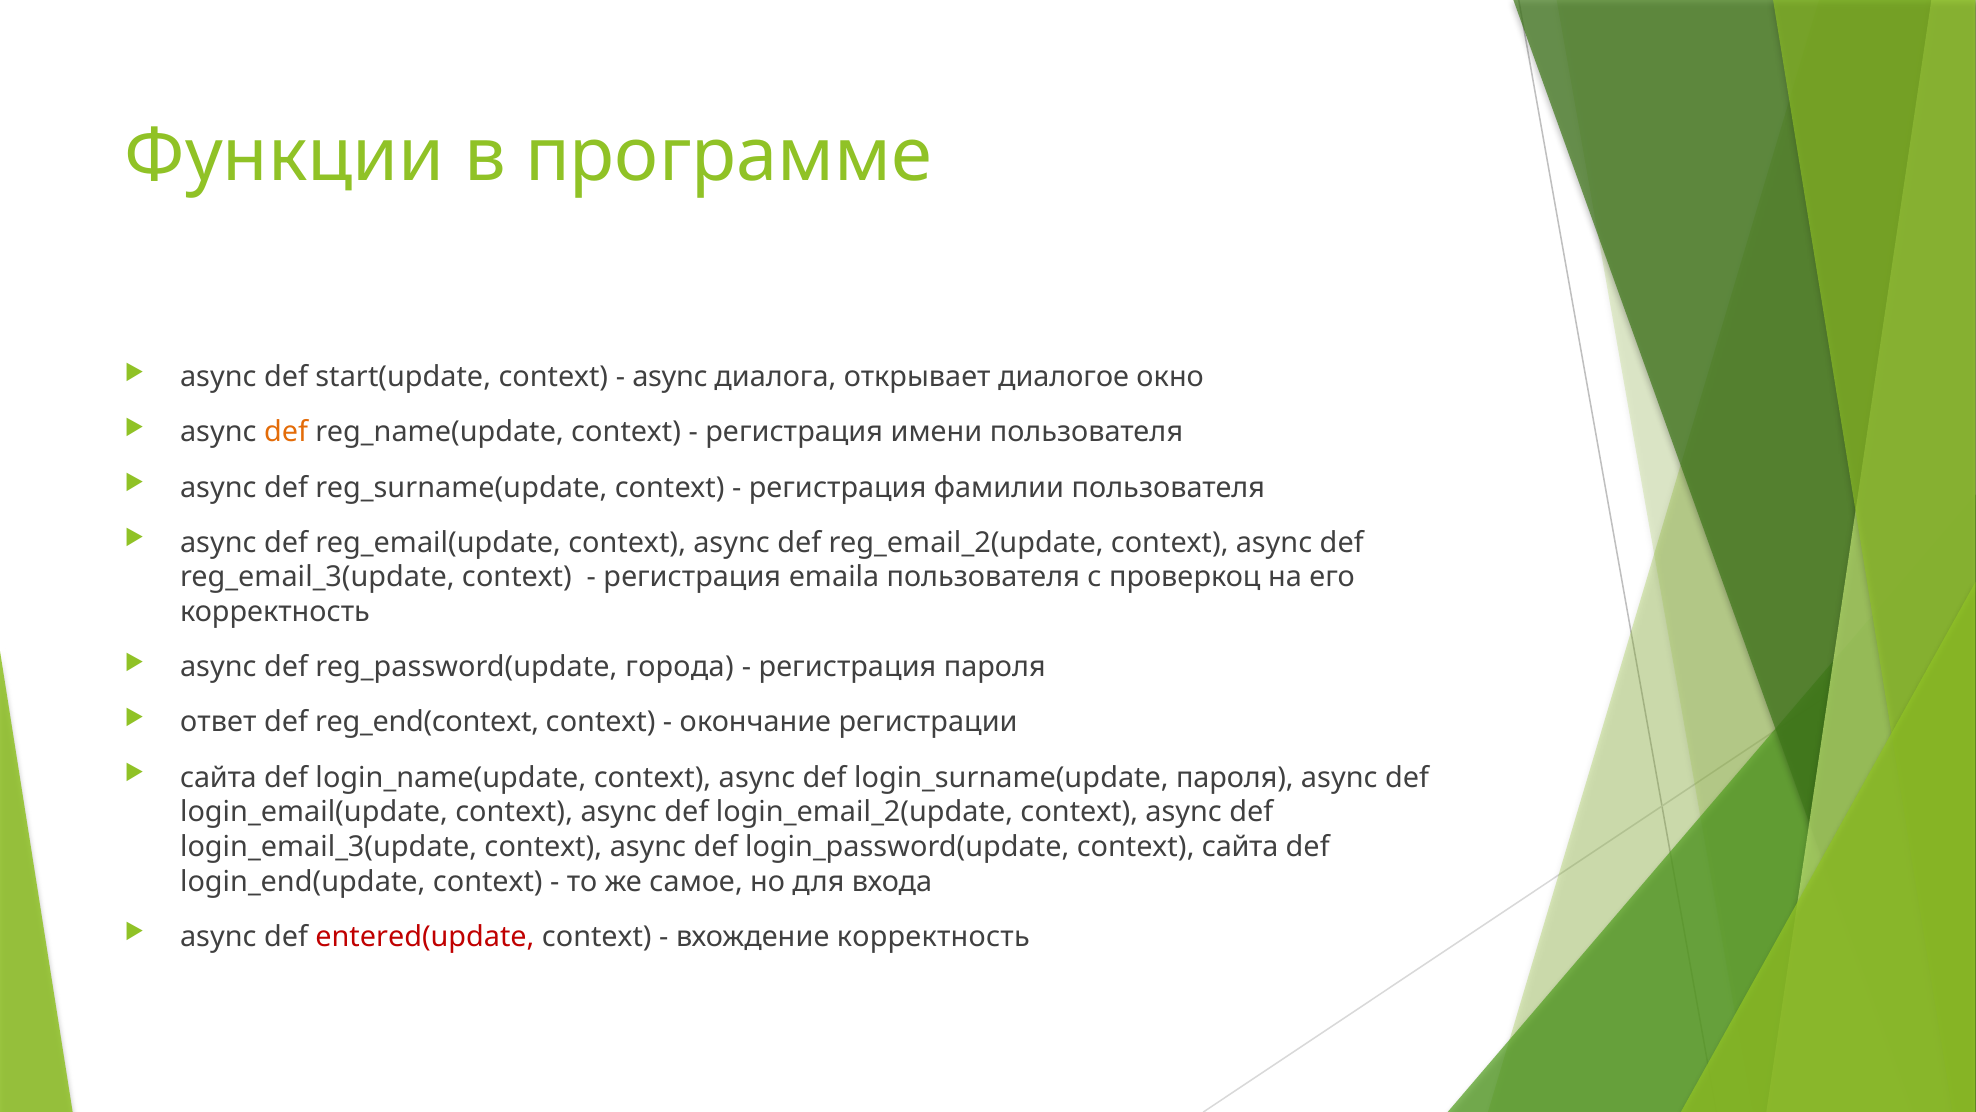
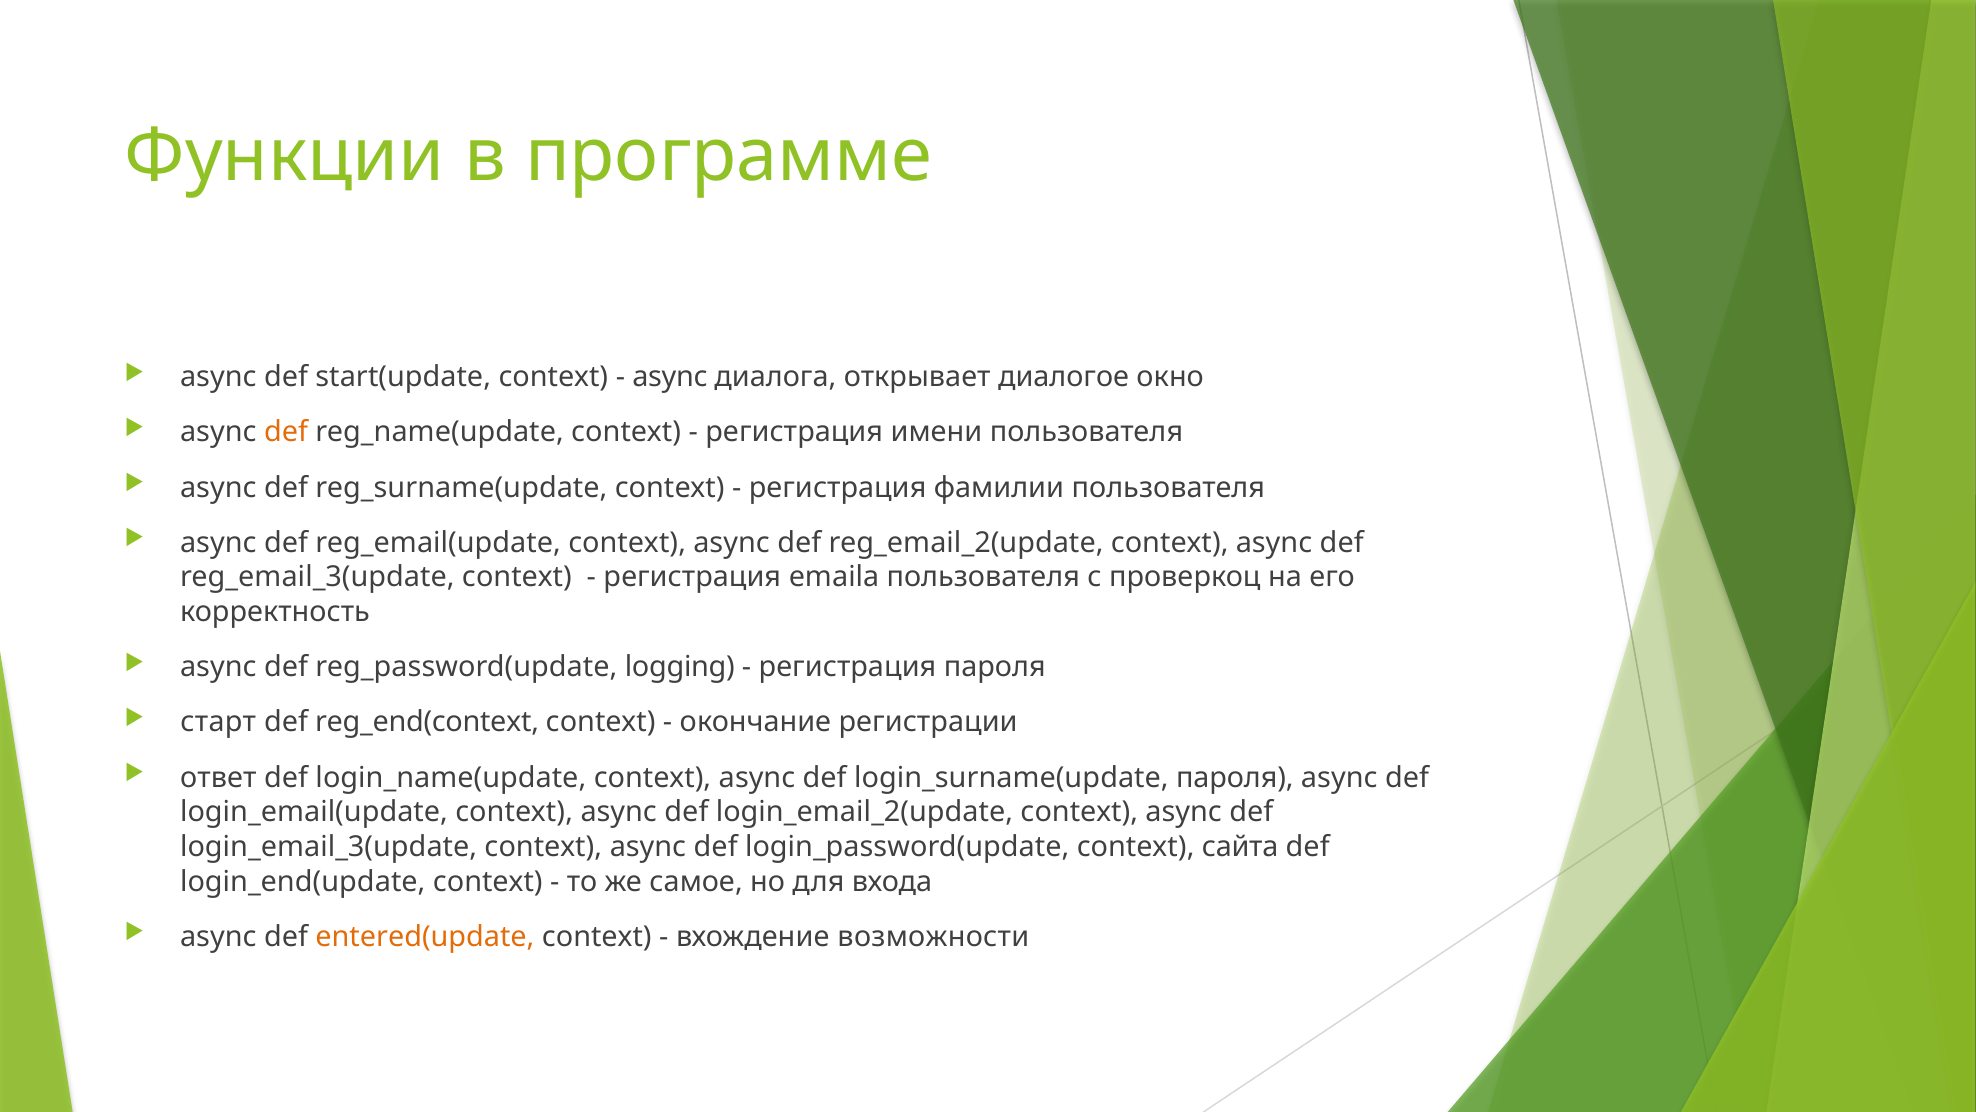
города: города -> logging
ответ: ответ -> старт
сайта at (218, 777): сайта -> ответ
entered(update colour: red -> orange
вхождение корректность: корректность -> возможности
